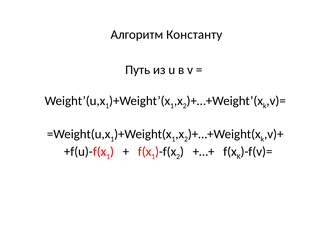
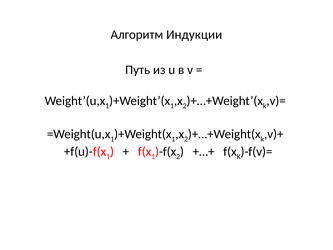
Константу: Константу -> Индукции
